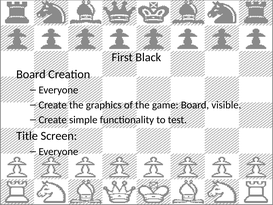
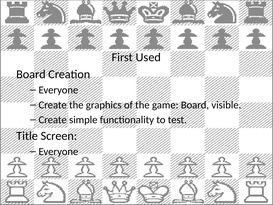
Black: Black -> Used
